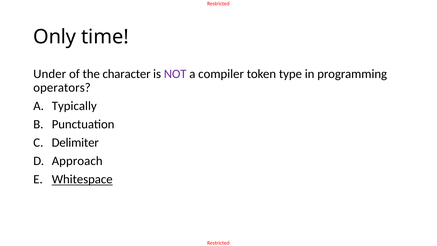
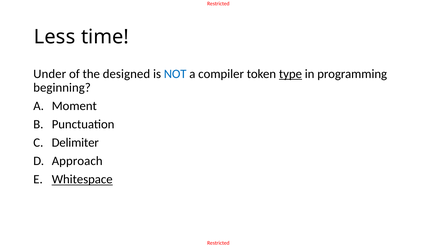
Only: Only -> Less
character: character -> designed
NOT colour: purple -> blue
type underline: none -> present
operators: operators -> beginning
Typically: Typically -> Moment
